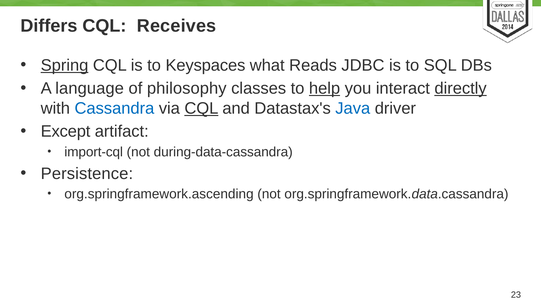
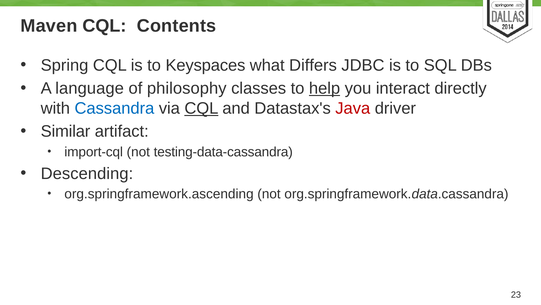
Differs: Differs -> Maven
Receives: Receives -> Contents
Spring underline: present -> none
Reads: Reads -> Differs
directly underline: present -> none
Java colour: blue -> red
Except: Except -> Similar
during-data-cassandra: during-data-cassandra -> testing-data-cassandra
Persistence: Persistence -> Descending
